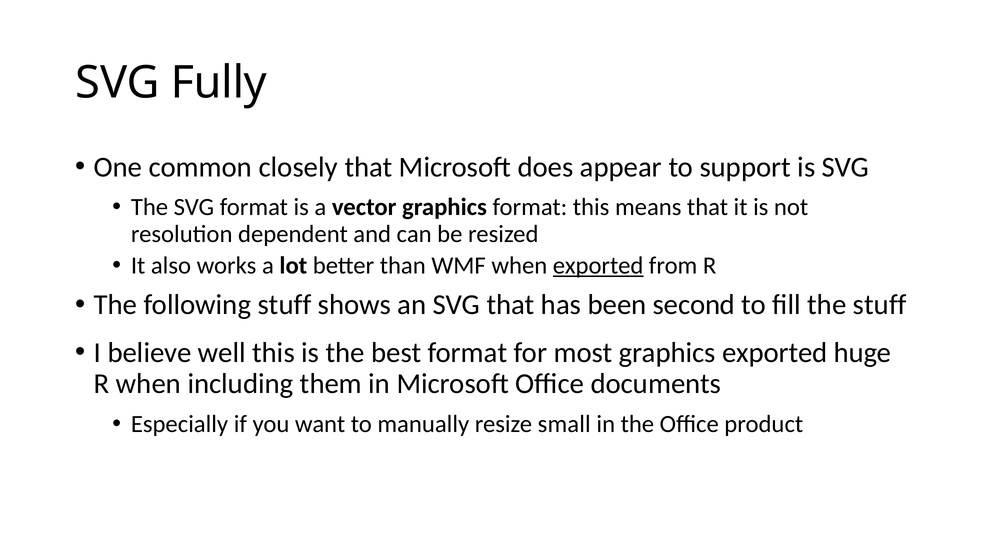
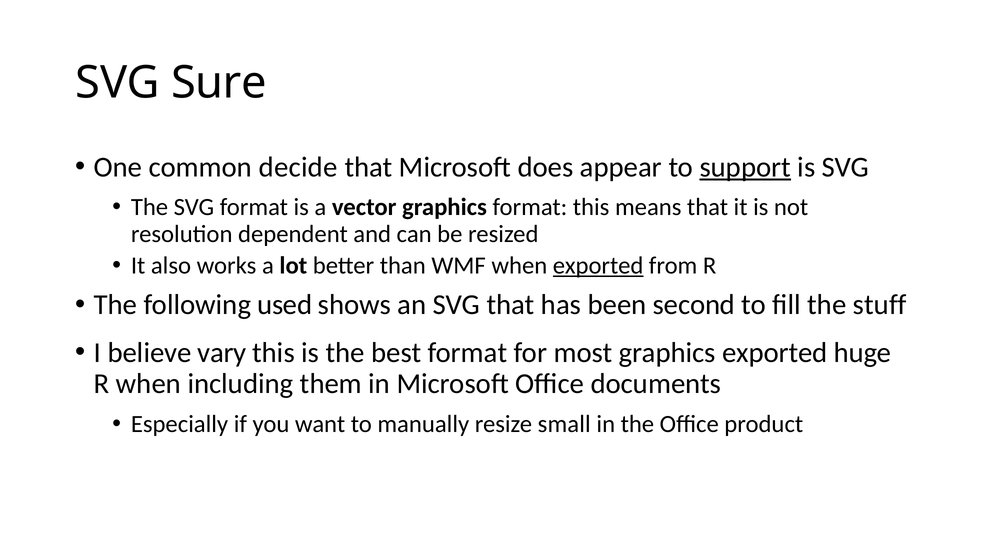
Fully: Fully -> Sure
closely: closely -> decide
support underline: none -> present
following stuff: stuff -> used
well: well -> vary
